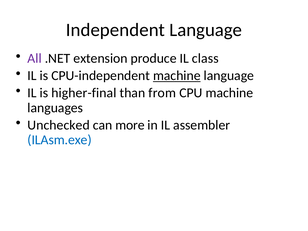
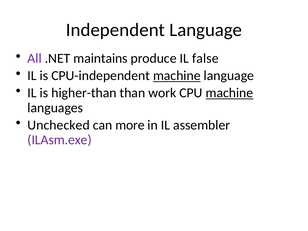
extension: extension -> maintains
class: class -> false
higher-final: higher-final -> higher-than
from: from -> work
machine at (229, 93) underline: none -> present
ILAsm.exe colour: blue -> purple
